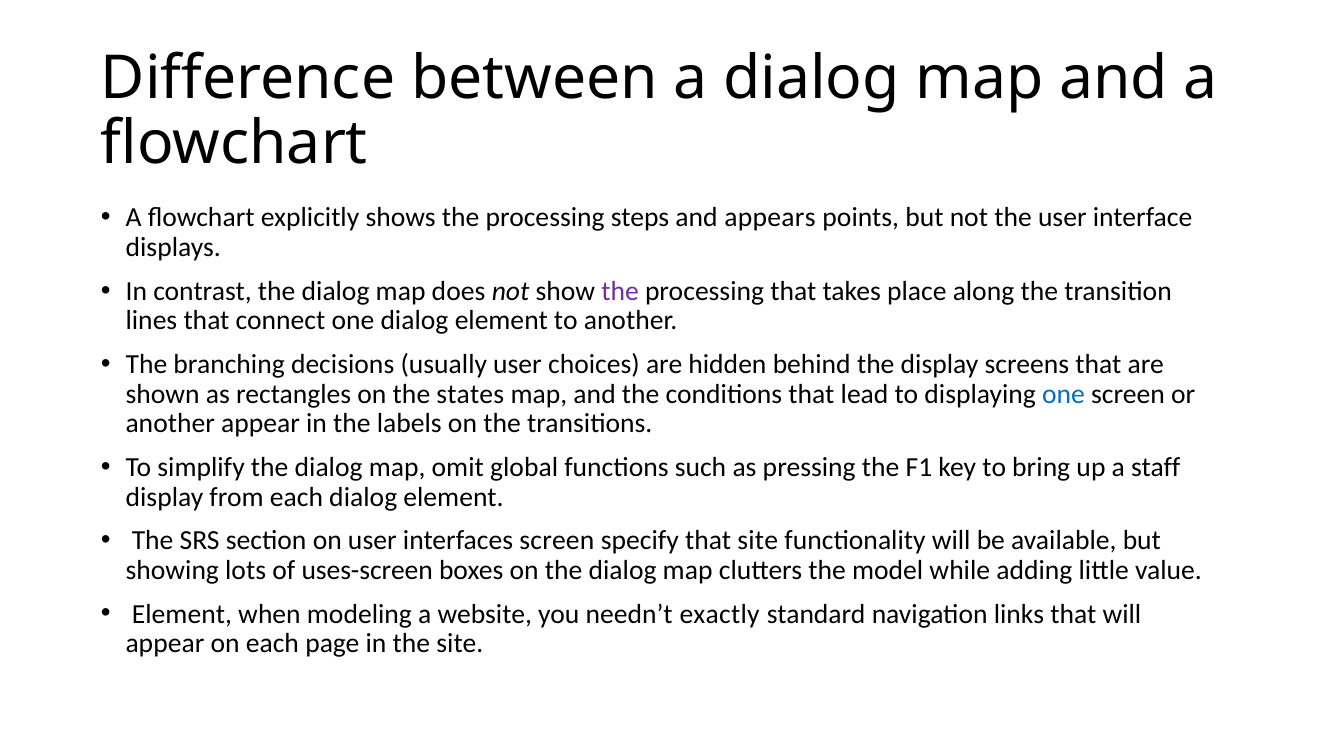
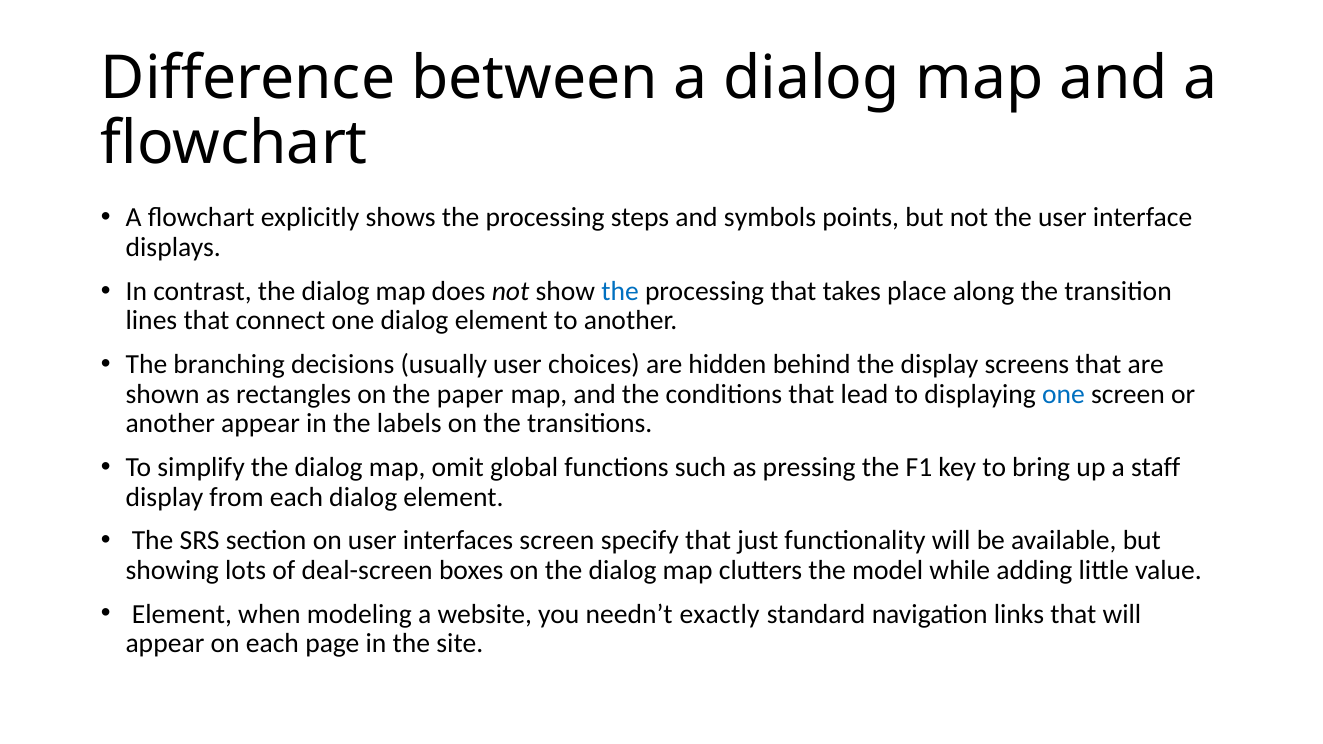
appears: appears -> symbols
the at (620, 291) colour: purple -> blue
states: states -> paper
that site: site -> just
uses-screen: uses-screen -> deal-screen
